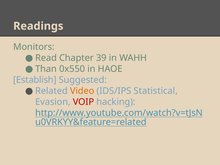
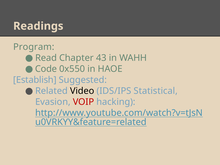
Monitors: Monitors -> Program
39: 39 -> 43
Than: Than -> Code
Video colour: orange -> black
